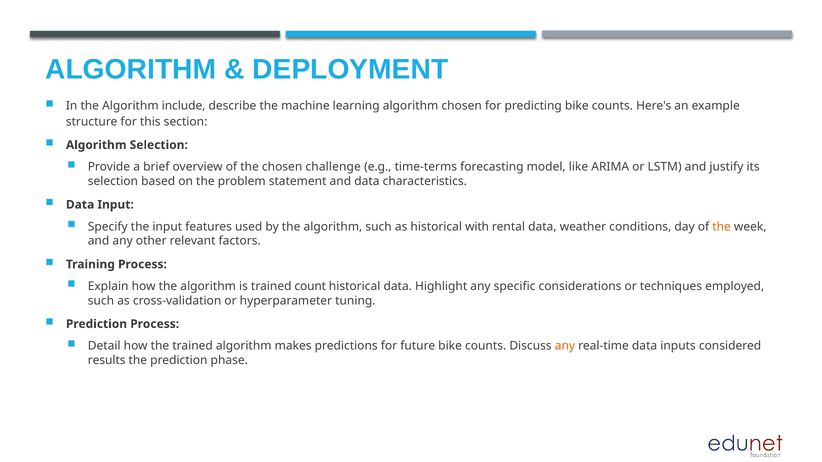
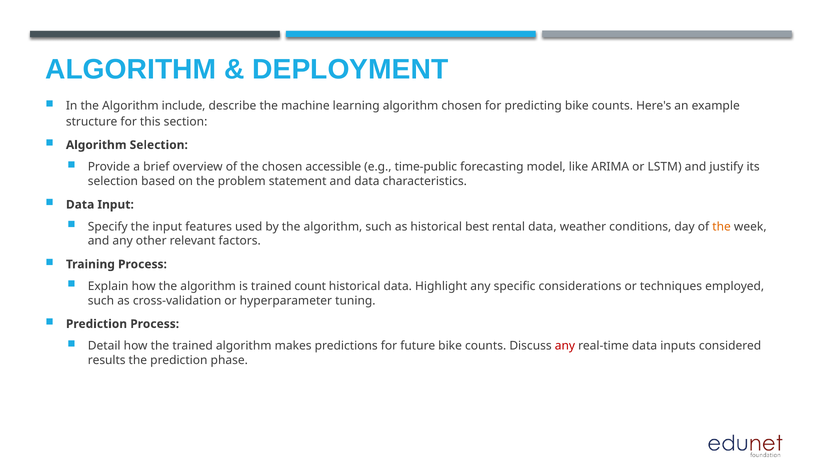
challenge: challenge -> accessible
time-terms: time-terms -> time-public
with: with -> best
any at (565, 346) colour: orange -> red
